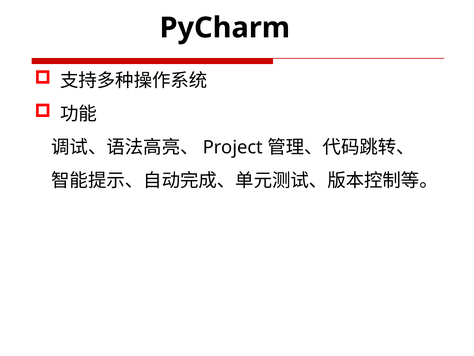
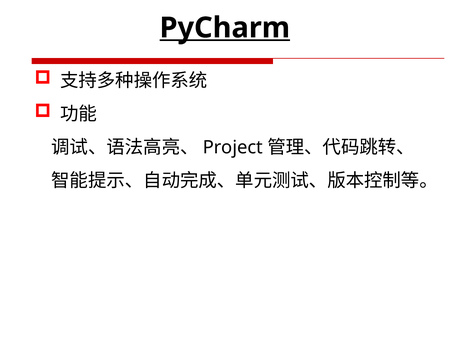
PyCharm underline: none -> present
